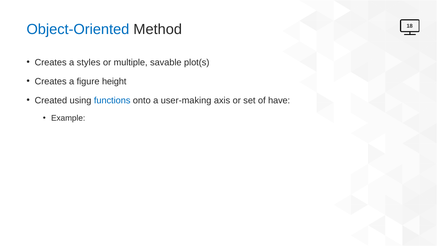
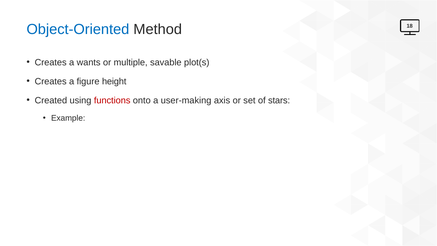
styles: styles -> wants
functions colour: blue -> red
have: have -> stars
